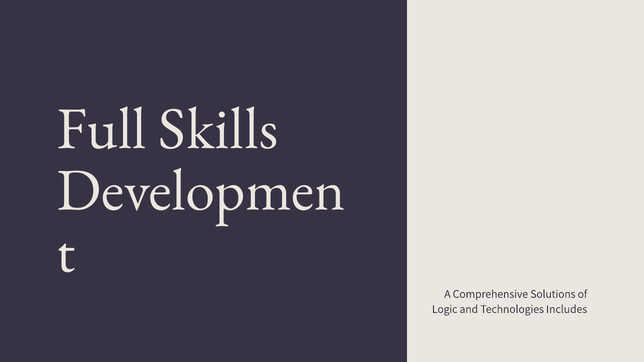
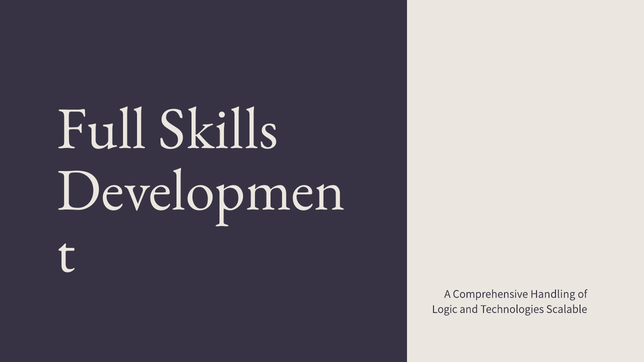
Solutions: Solutions -> Handling
Includes: Includes -> Scalable
